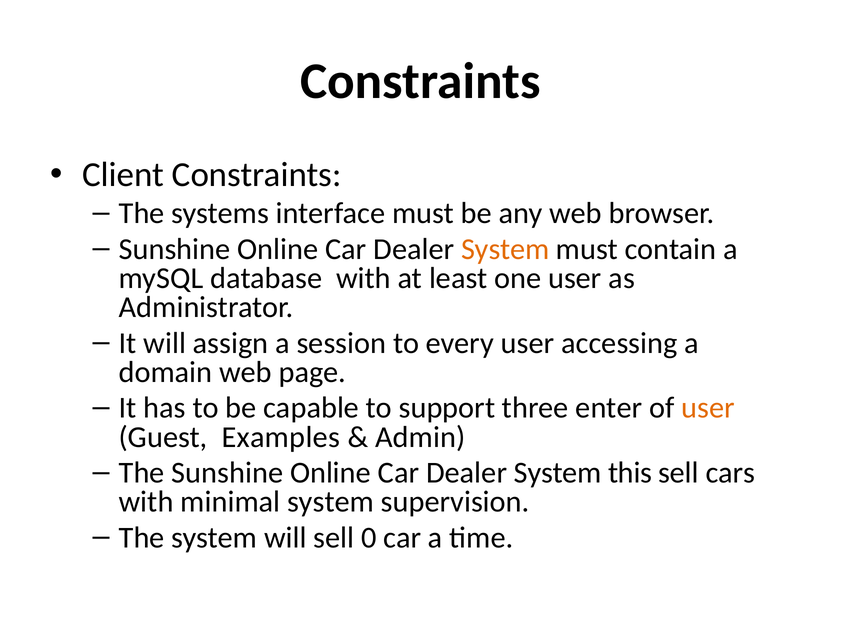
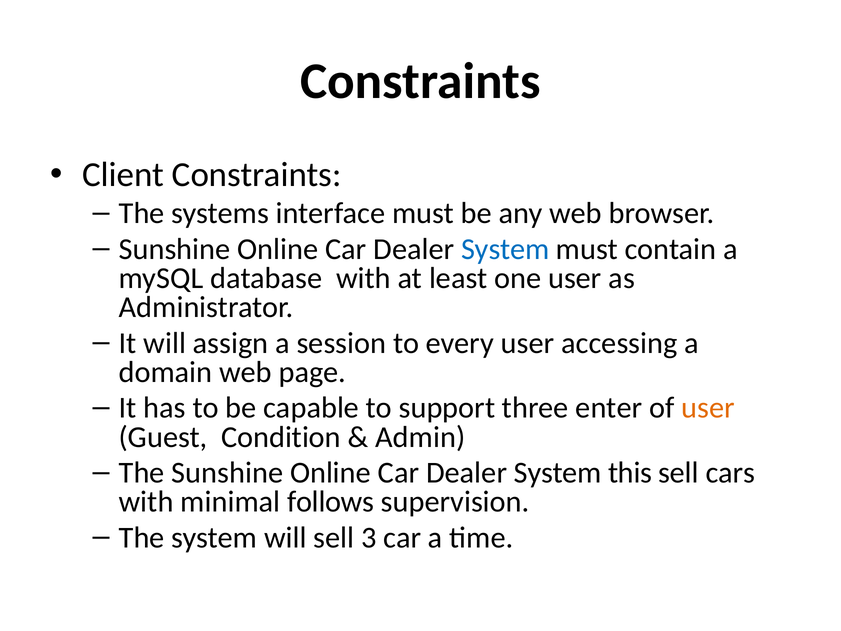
System at (505, 249) colour: orange -> blue
Examples: Examples -> Condition
minimal system: system -> follows
0: 0 -> 3
